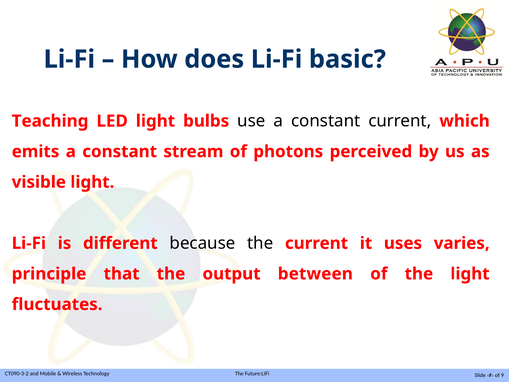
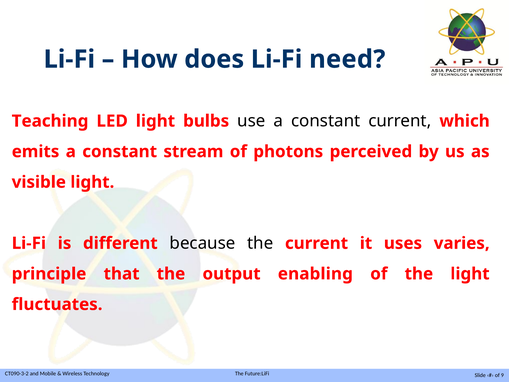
basic: basic -> need
between: between -> enabling
